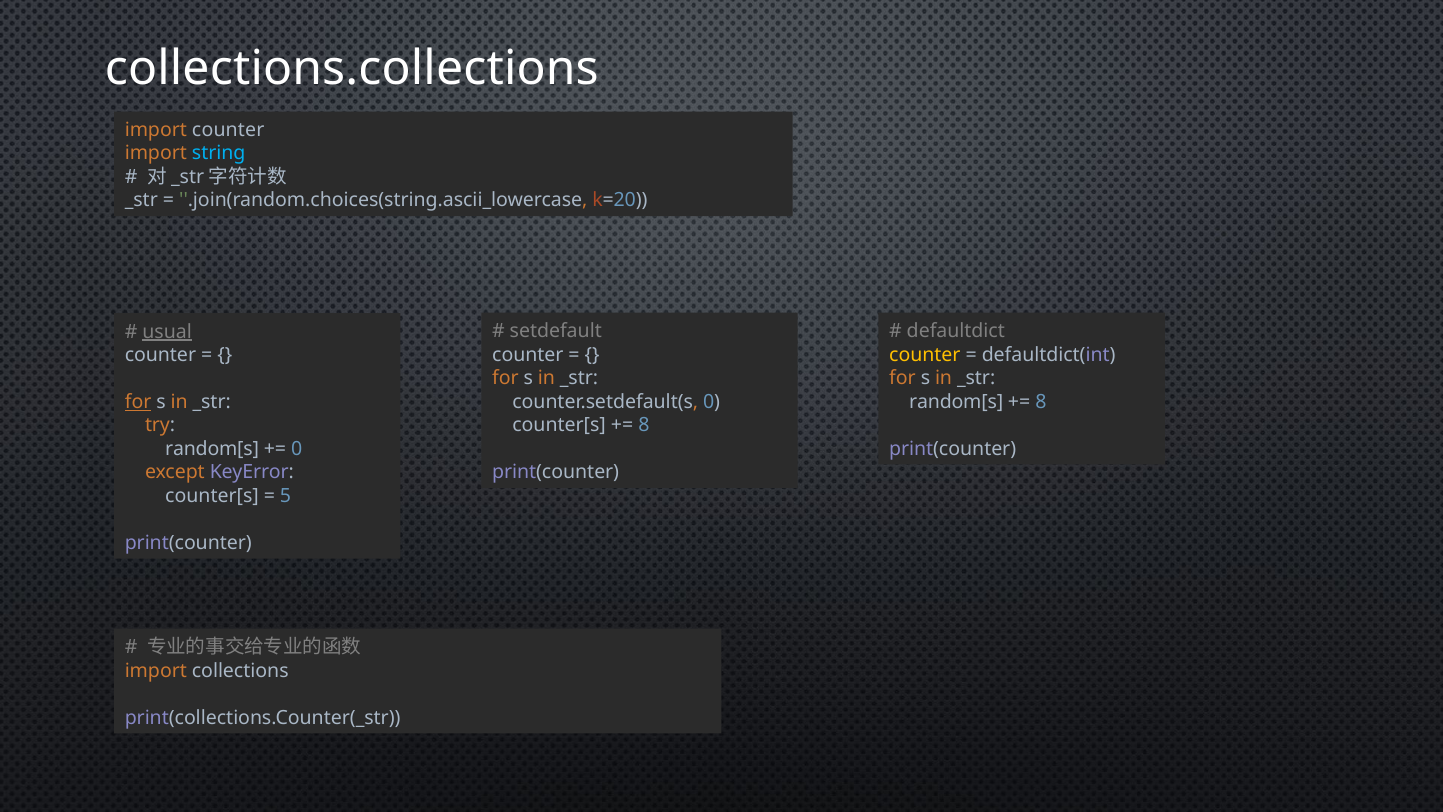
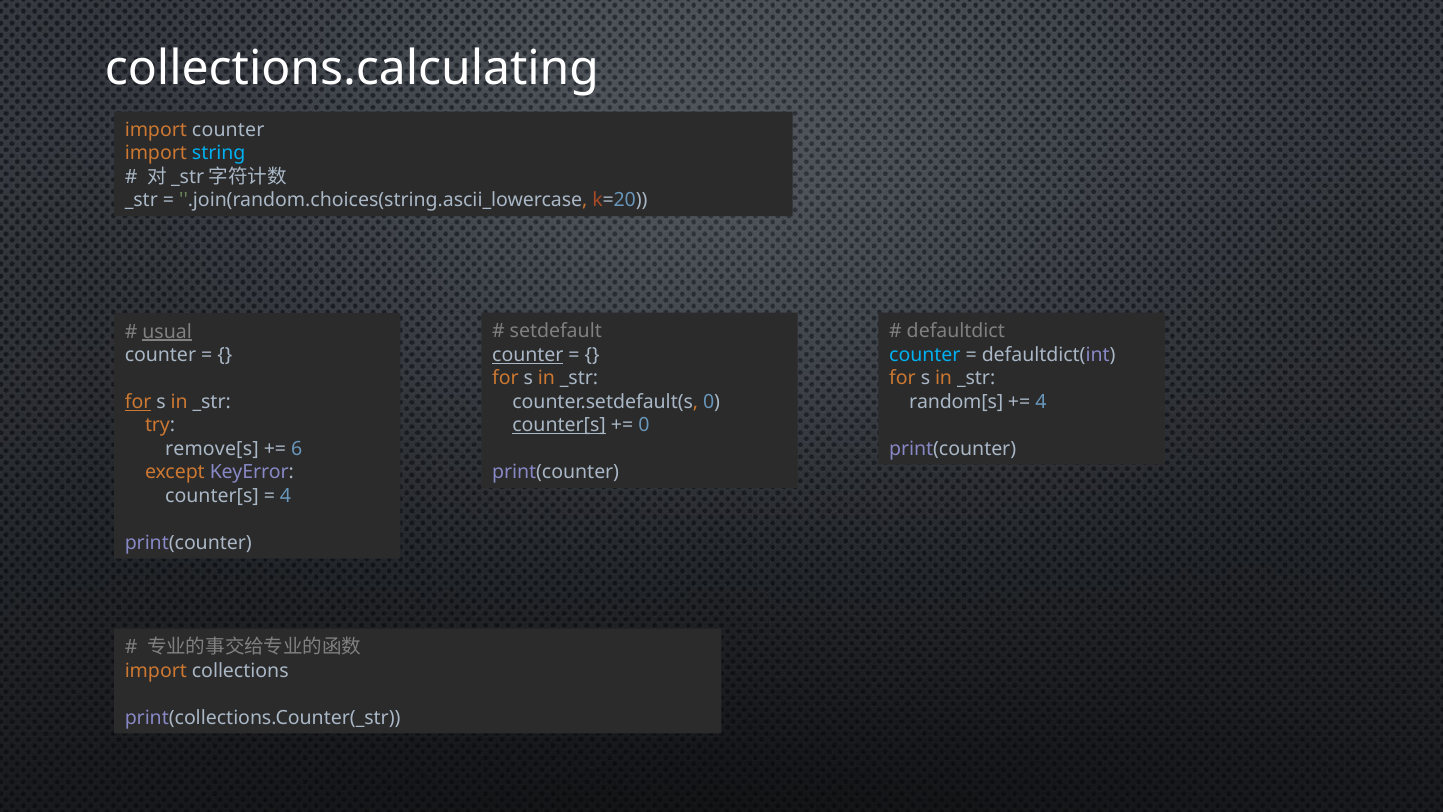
collections.collections: collections.collections -> collections.calculating
counter at (528, 355) underline: none -> present
counter at (925, 355) colour: yellow -> light blue
8 at (1041, 401): 8 -> 4
counter[s at (559, 425) underline: none -> present
8 at (644, 425): 8 -> 0
random[s at (212, 449): random[s -> remove[s
0 at (297, 449): 0 -> 6
5 at (286, 496): 5 -> 4
